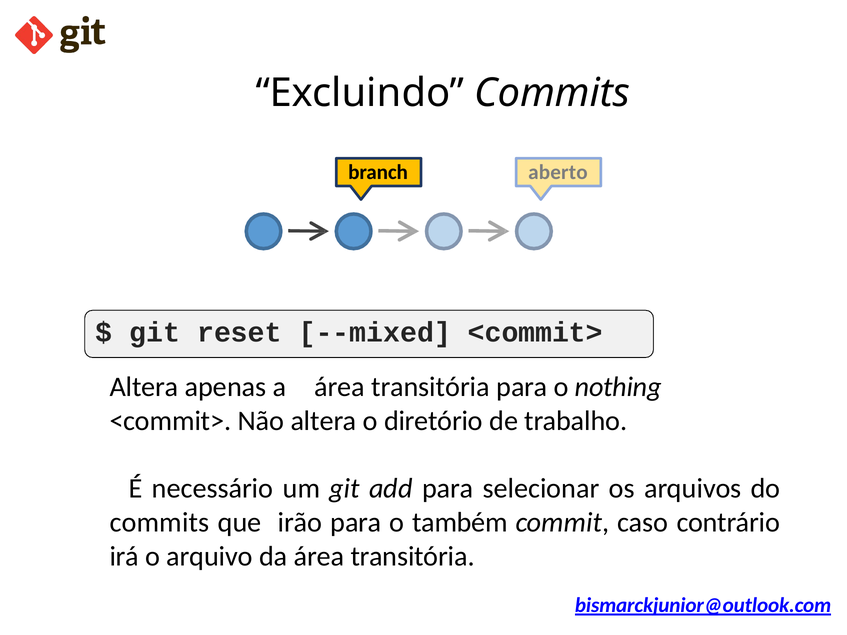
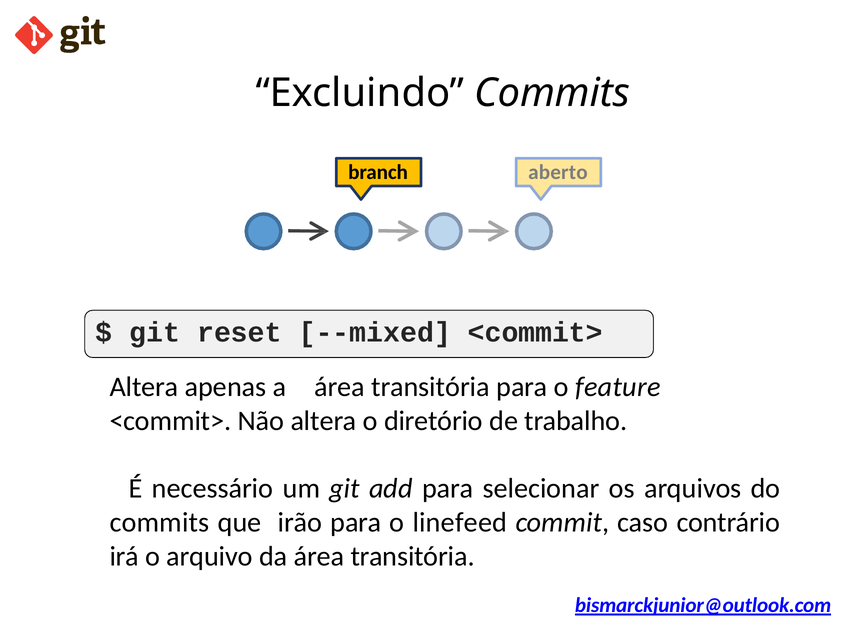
nothing: nothing -> feature
também: também -> linefeed
